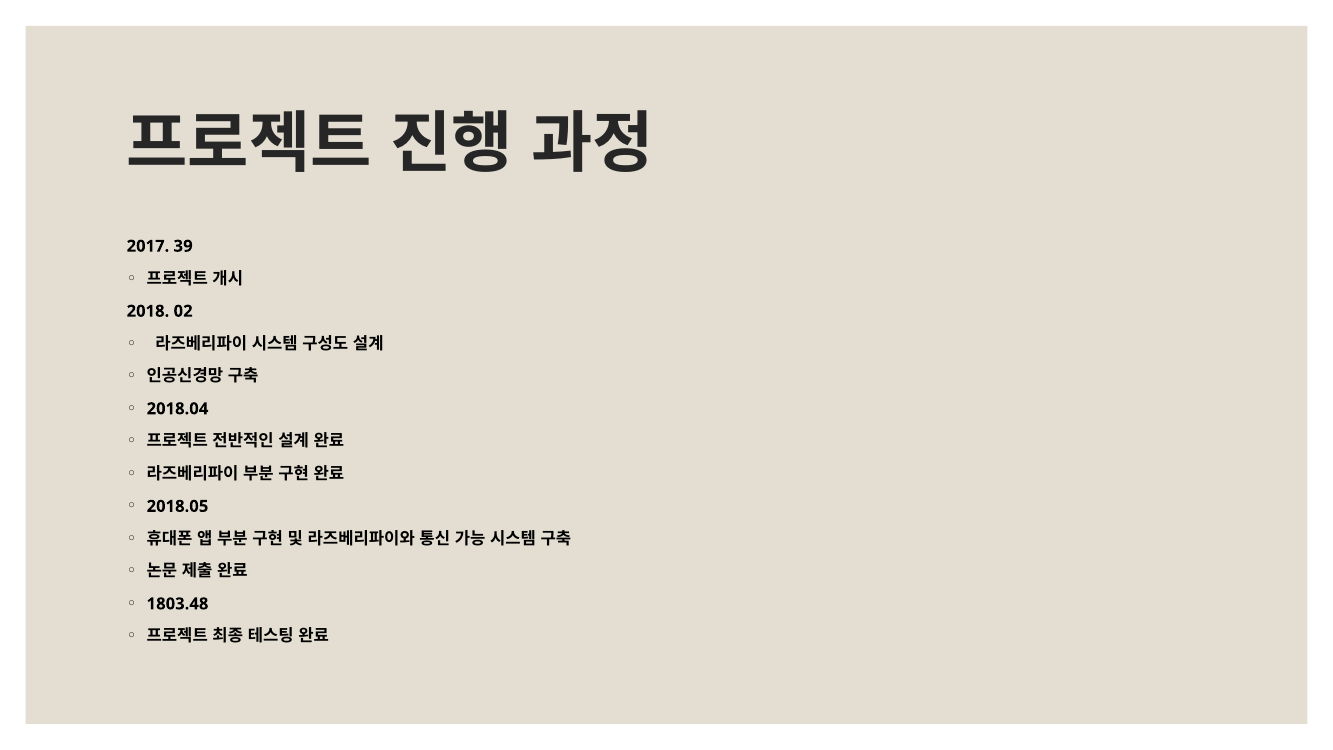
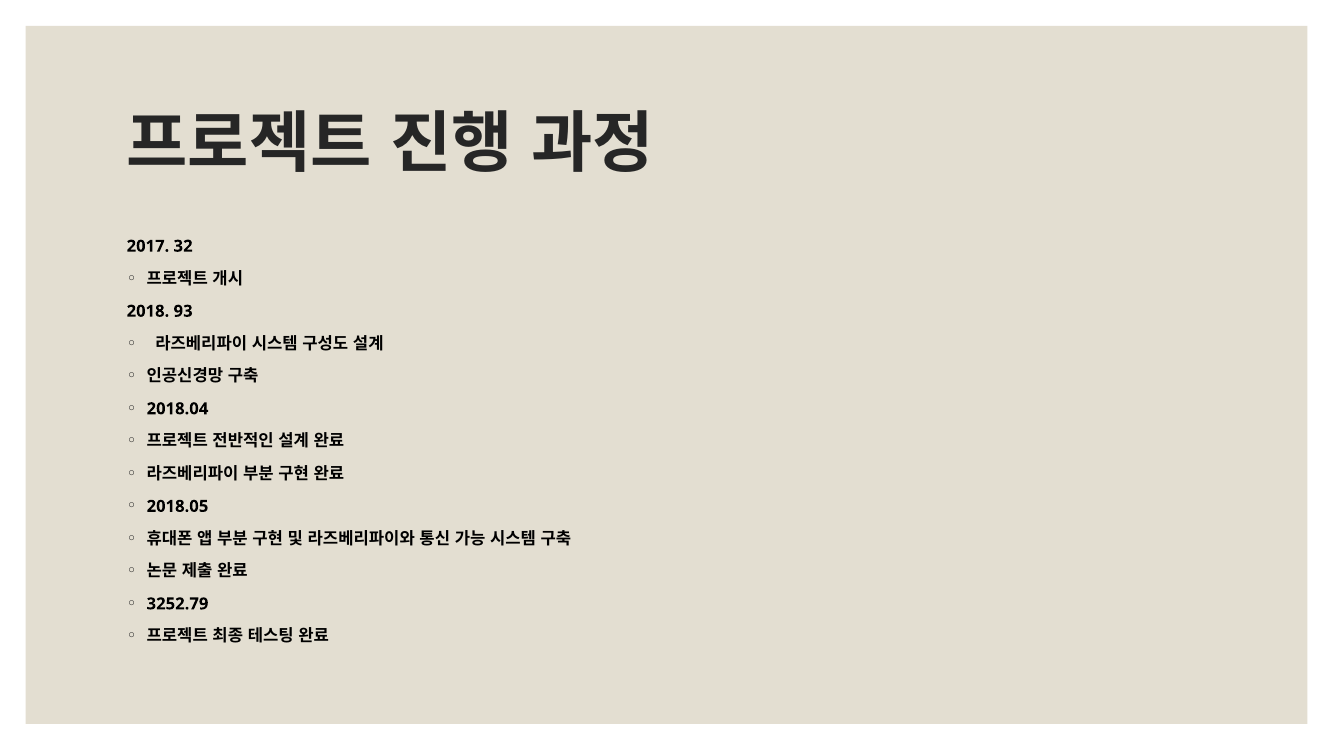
39: 39 -> 32
02: 02 -> 93
1803.48: 1803.48 -> 3252.79
